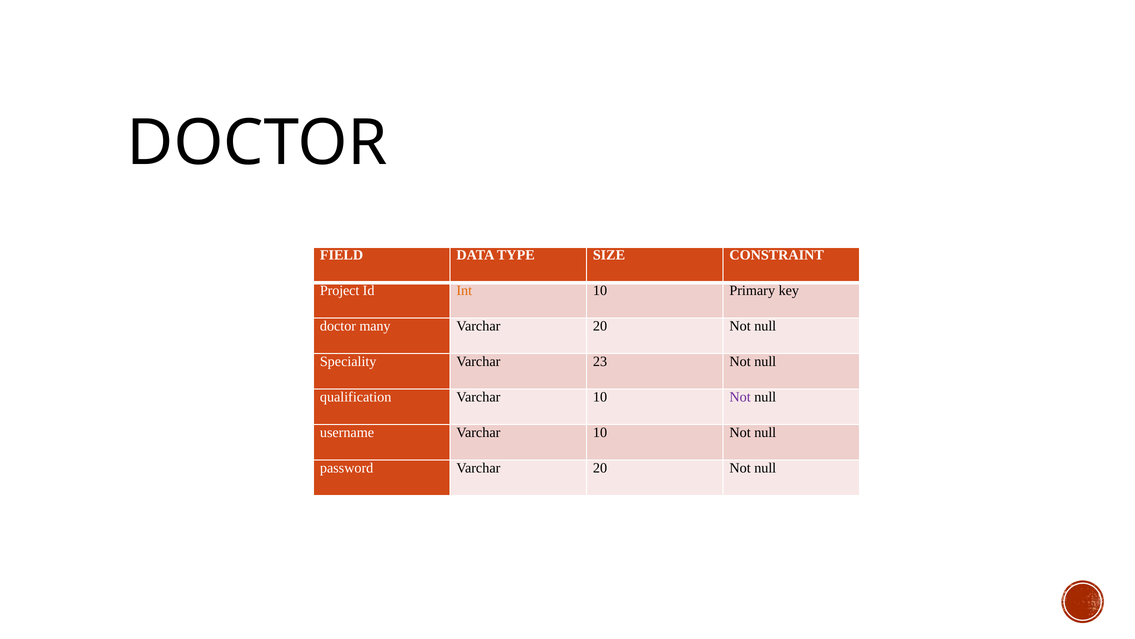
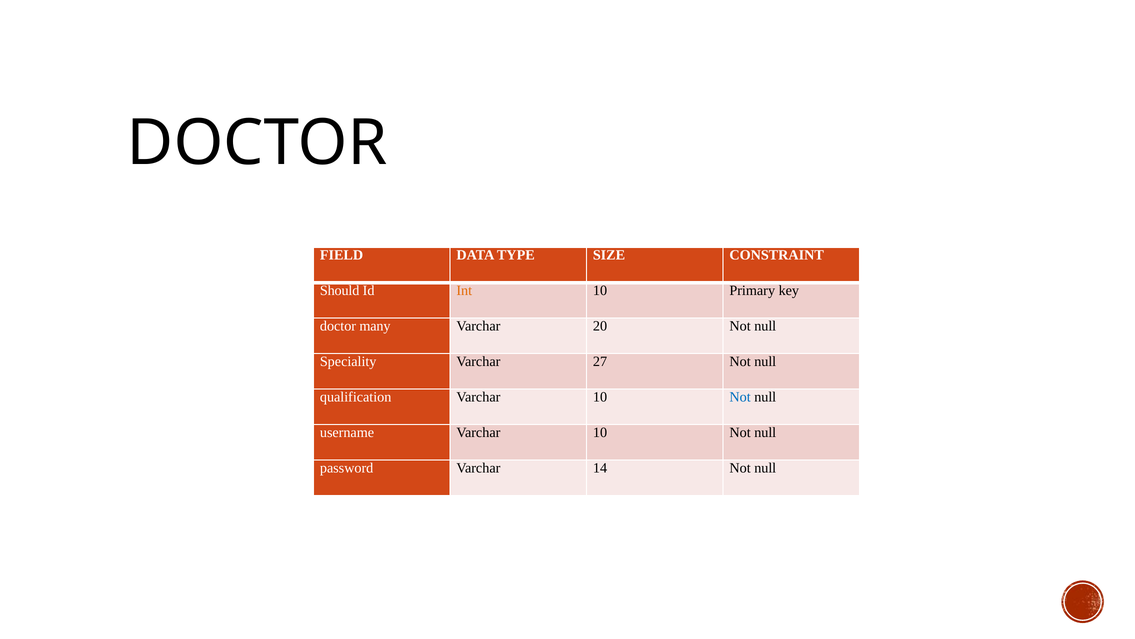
Project: Project -> Should
23: 23 -> 27
Not at (740, 397) colour: purple -> blue
password Varchar 20: 20 -> 14
